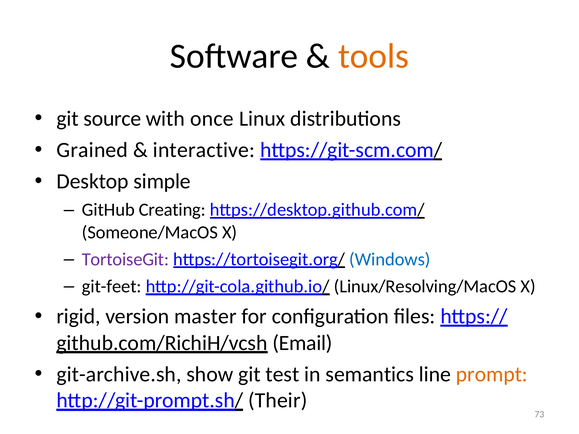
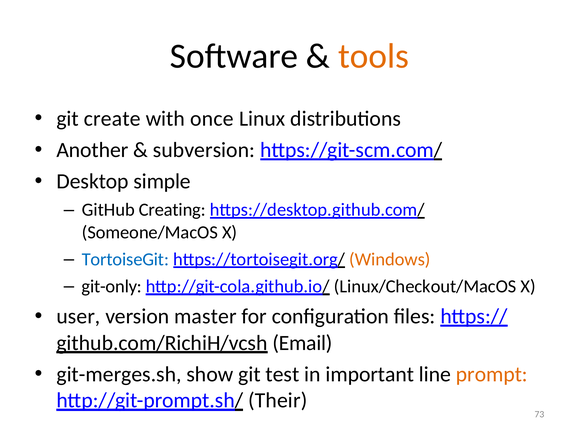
source: source -> create
Grained: Grained -> Another
interactive: interactive -> subversion
TortoiseGit colour: purple -> blue
Windows colour: blue -> orange
git-feet: git-feet -> git-only
Linux/Resolving/MacOS: Linux/Resolving/MacOS -> Linux/Checkout/MacOS
rigid: rigid -> user
git-archive.sh: git-archive.sh -> git-merges.sh
semantics: semantics -> important
